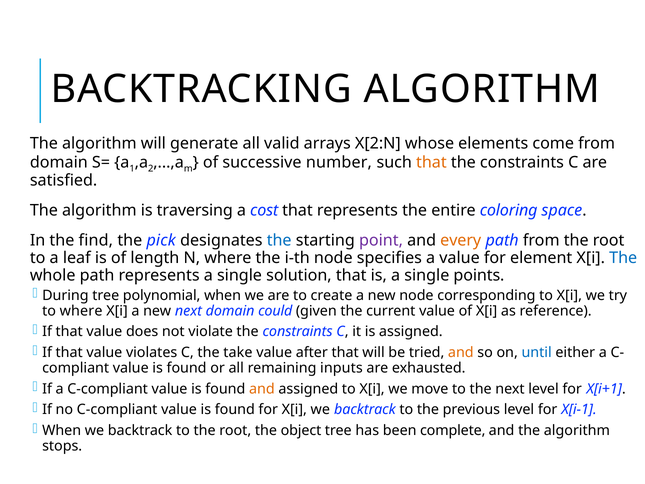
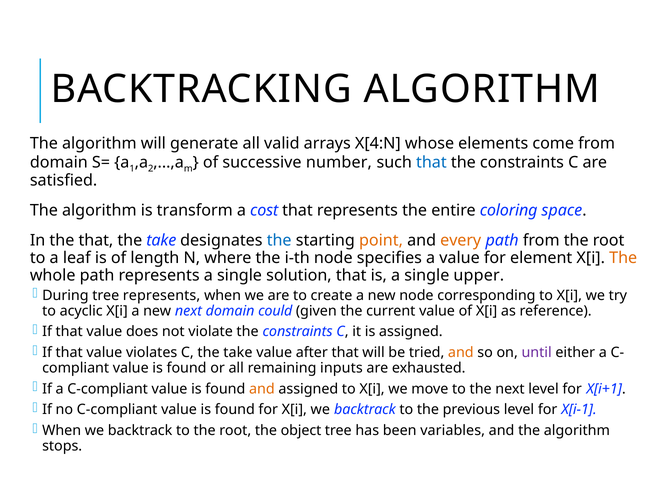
X[2:N: X[2:N -> X[4:N
that at (431, 162) colour: orange -> blue
traversing: traversing -> transform
the find: find -> that
pick at (161, 240): pick -> take
point colour: purple -> orange
The at (623, 258) colour: blue -> orange
points: points -> upper
tree polynomial: polynomial -> represents
to where: where -> acyclic
until colour: blue -> purple
complete: complete -> variables
